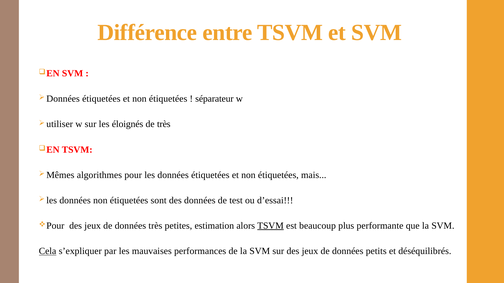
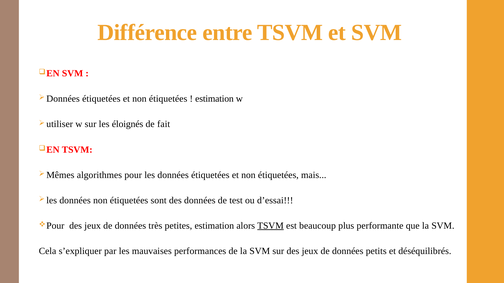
séparateur at (214, 99): séparateur -> estimation
de très: très -> fait
Cela underline: present -> none
